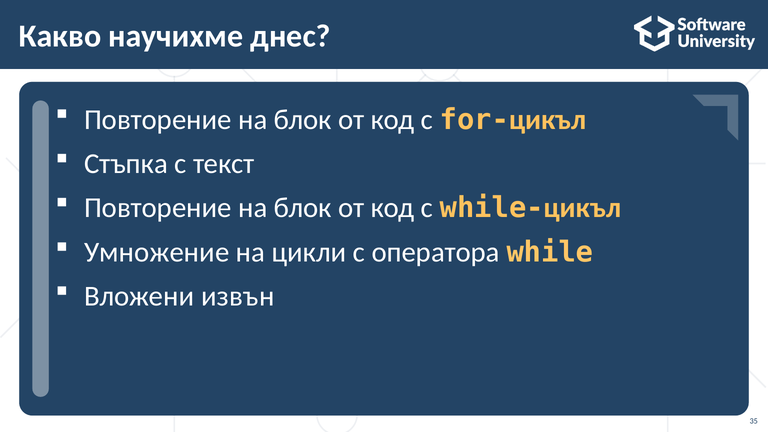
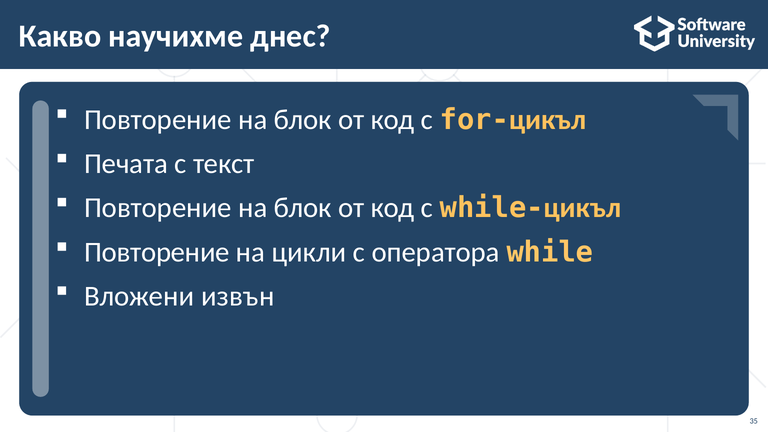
Стъпка: Стъпка -> Печата
Умножение at (157, 252): Умножение -> Повторение
